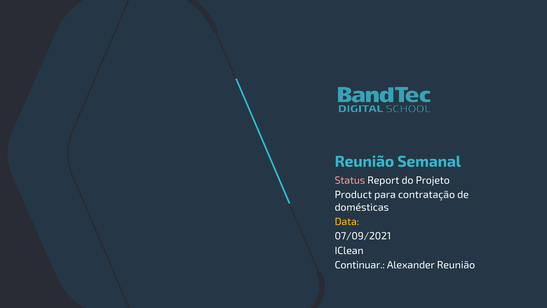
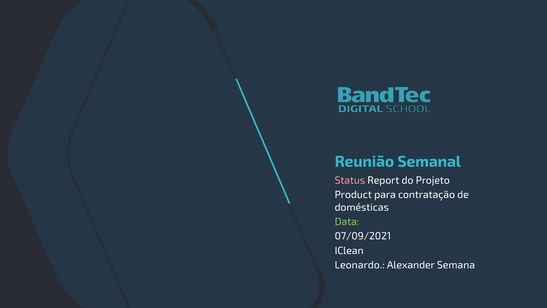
Data colour: yellow -> light green
Continuar: Continuar -> Leonardo
Alexander Reunião: Reunião -> Semana
